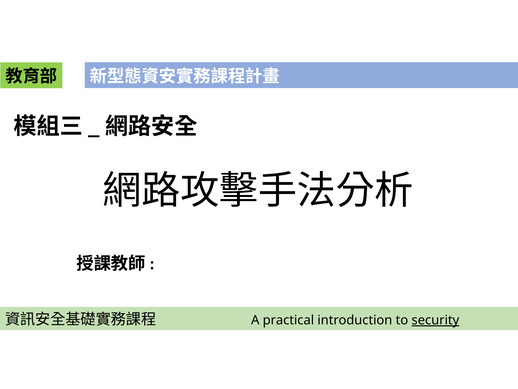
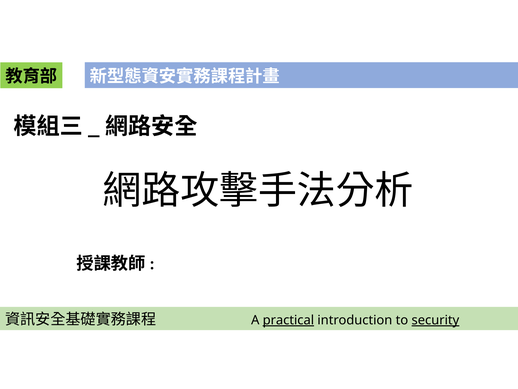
practical underline: none -> present
